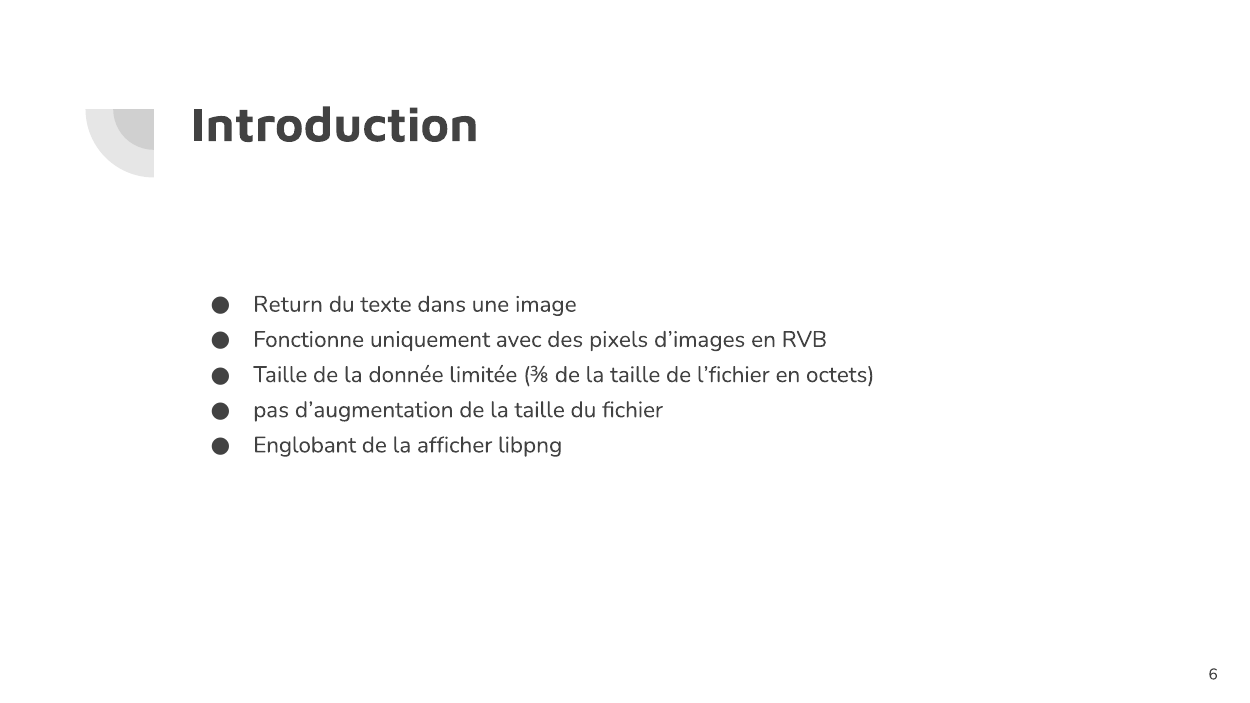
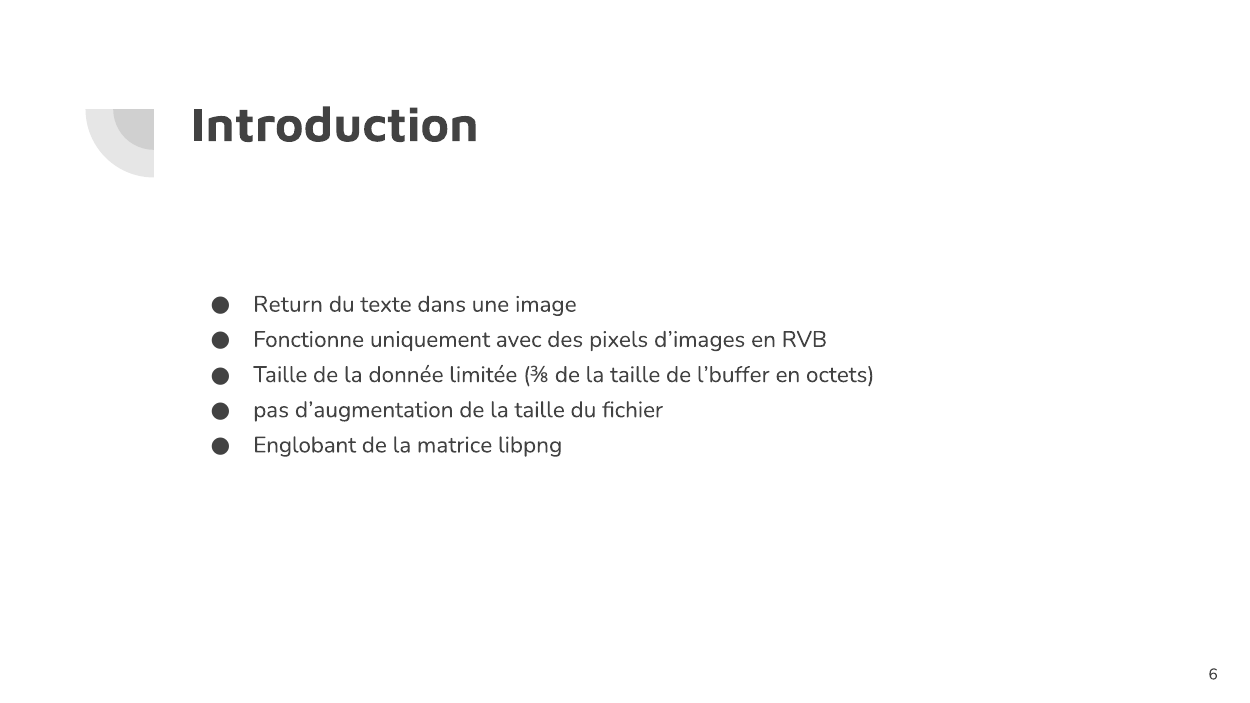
l’fichier: l’fichier -> l’buffer
afficher: afficher -> matrice
